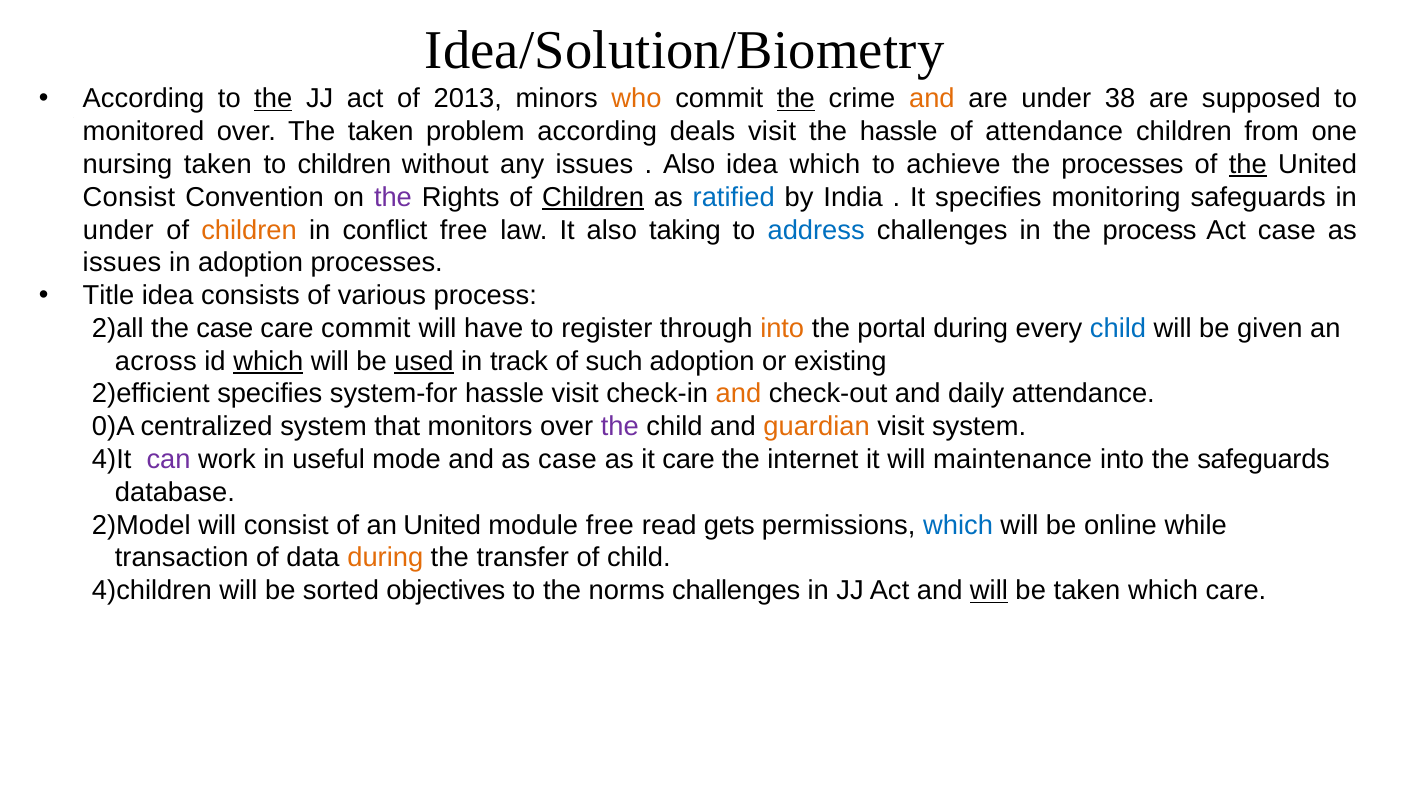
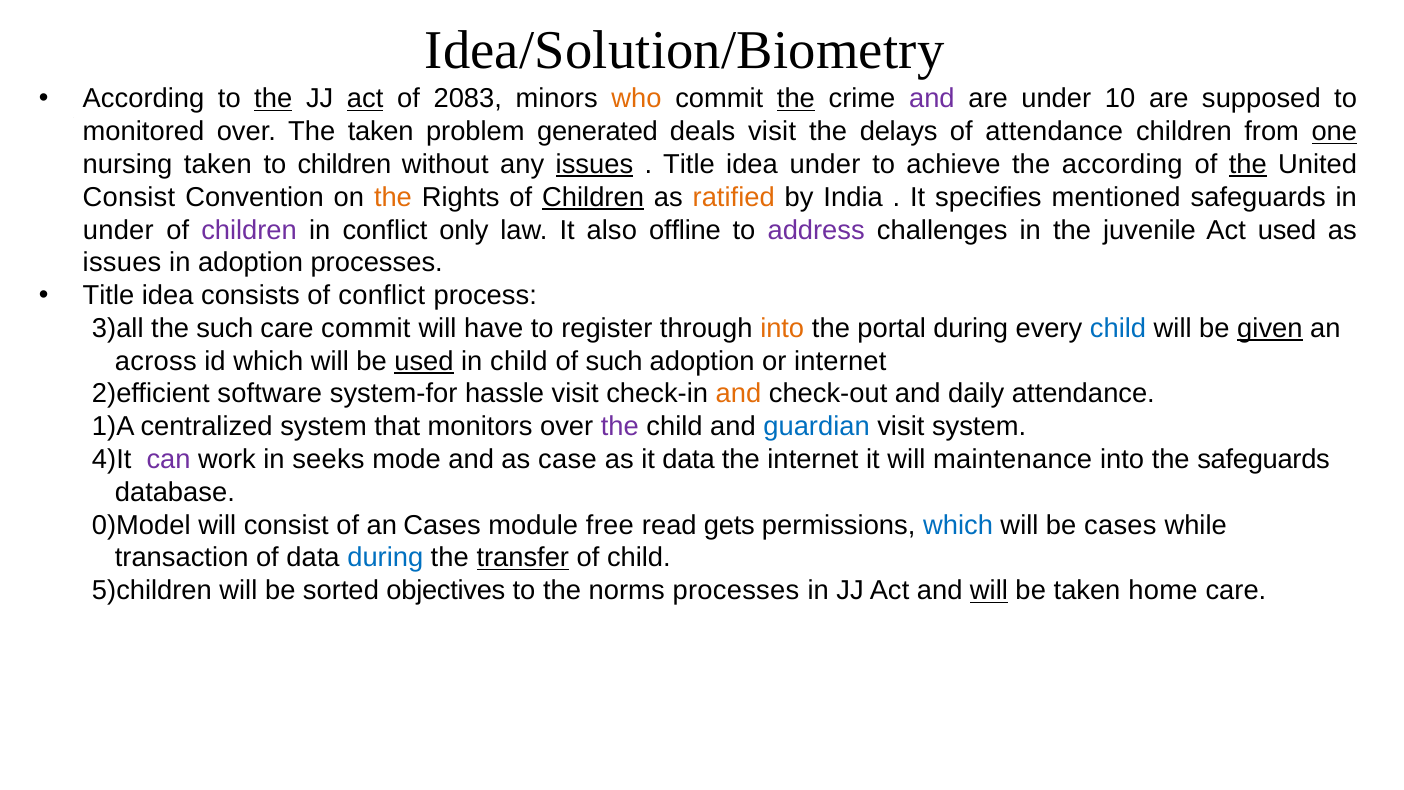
act at (365, 99) underline: none -> present
2013: 2013 -> 2083
and at (932, 99) colour: orange -> purple
38: 38 -> 10
problem according: according -> generated
the hassle: hassle -> delays
one underline: none -> present
issues at (594, 164) underline: none -> present
Also at (689, 164): Also -> Title
idea which: which -> under
the processes: processes -> according
the at (393, 197) colour: purple -> orange
ratified colour: blue -> orange
monitoring: monitoring -> mentioned
children at (249, 230) colour: orange -> purple
conflict free: free -> only
taking: taking -> offline
address colour: blue -> purple
the process: process -> juvenile
Act case: case -> used
of various: various -> conflict
2)all: 2)all -> 3)all
the case: case -> such
given underline: none -> present
which at (268, 361) underline: present -> none
in track: track -> child
or existing: existing -> internet
2)efficient specifies: specifies -> software
0)A: 0)A -> 1)A
guardian colour: orange -> blue
useful: useful -> seeks
it care: care -> data
2)Model: 2)Model -> 0)Model
an United: United -> Cases
be online: online -> cases
during at (385, 558) colour: orange -> blue
transfer underline: none -> present
4)children: 4)children -> 5)children
norms challenges: challenges -> processes
taken which: which -> home
